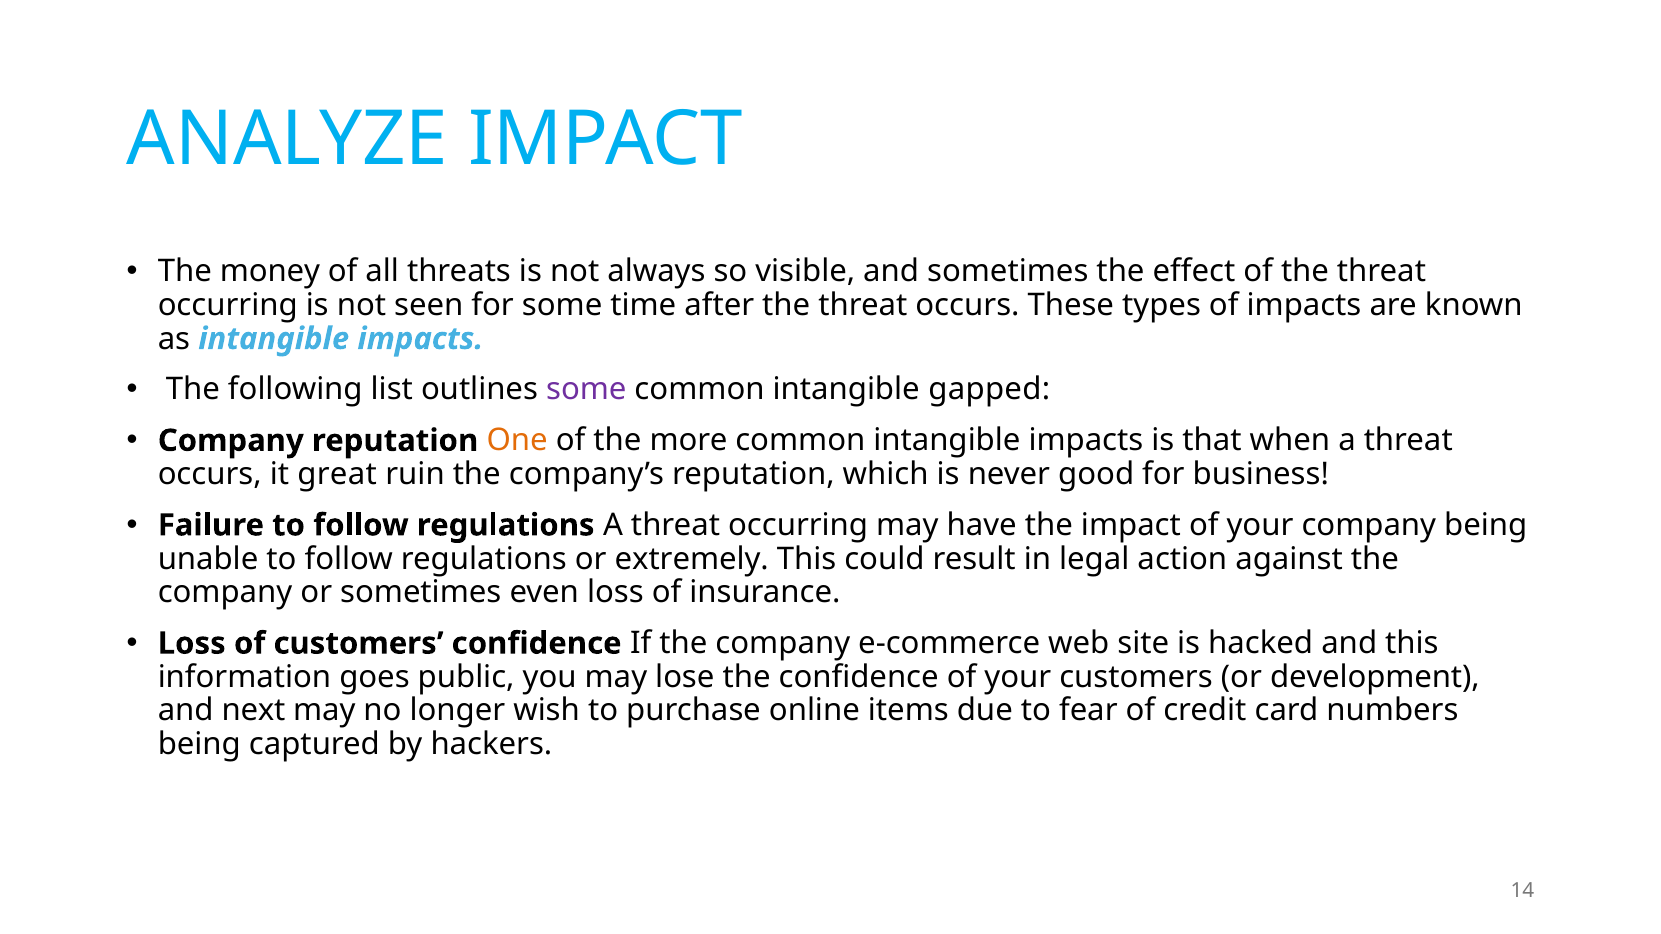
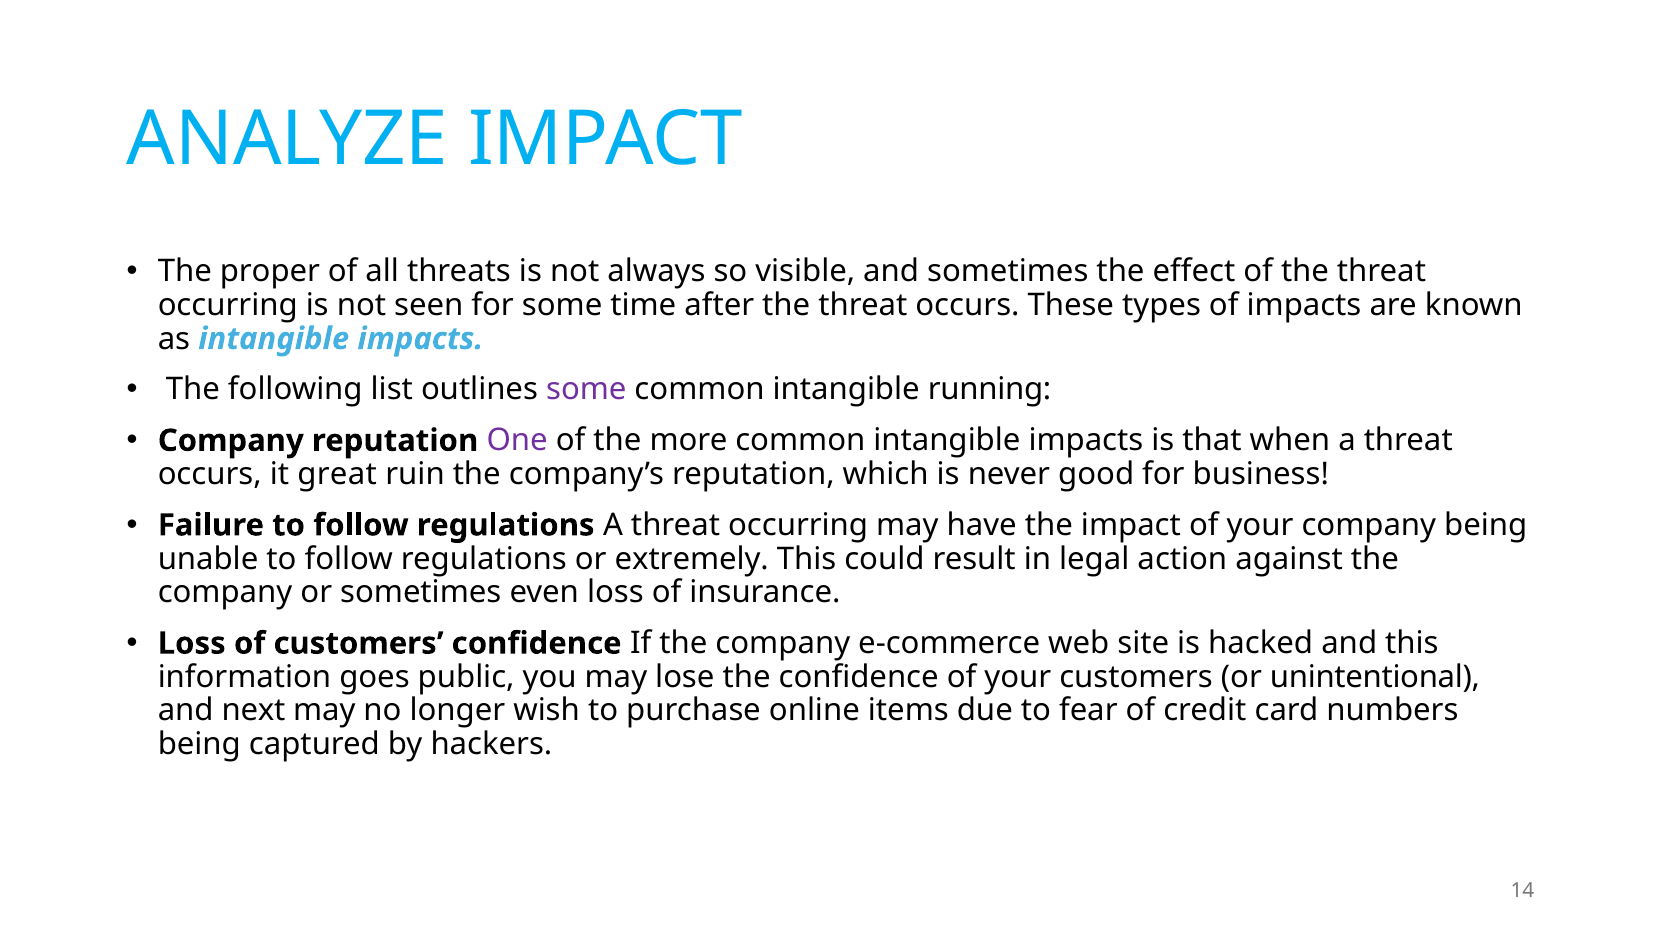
money: money -> proper
gapped: gapped -> running
One colour: orange -> purple
development: development -> unintentional
